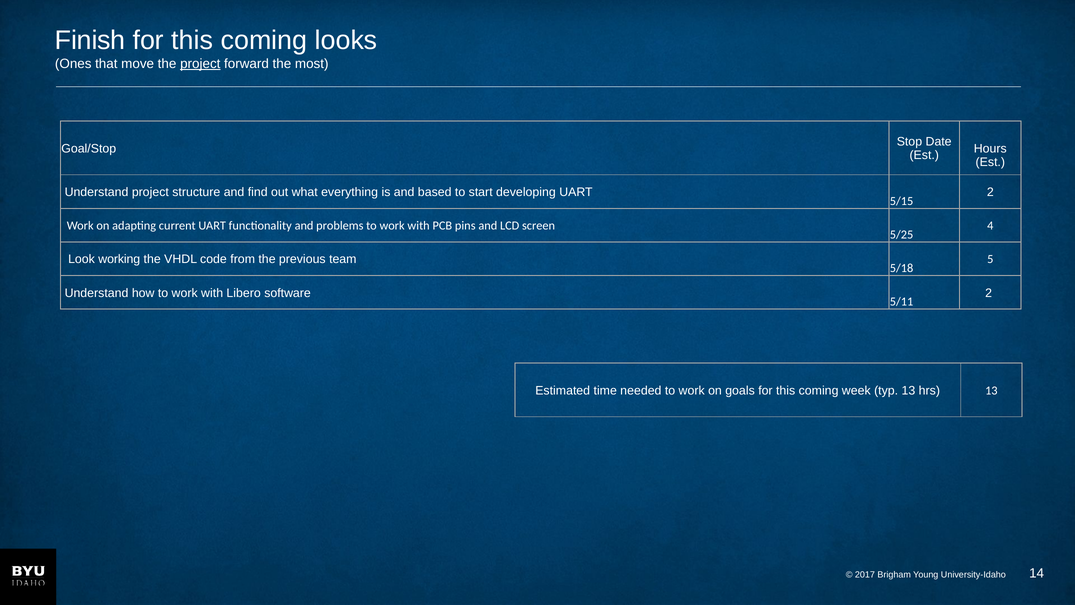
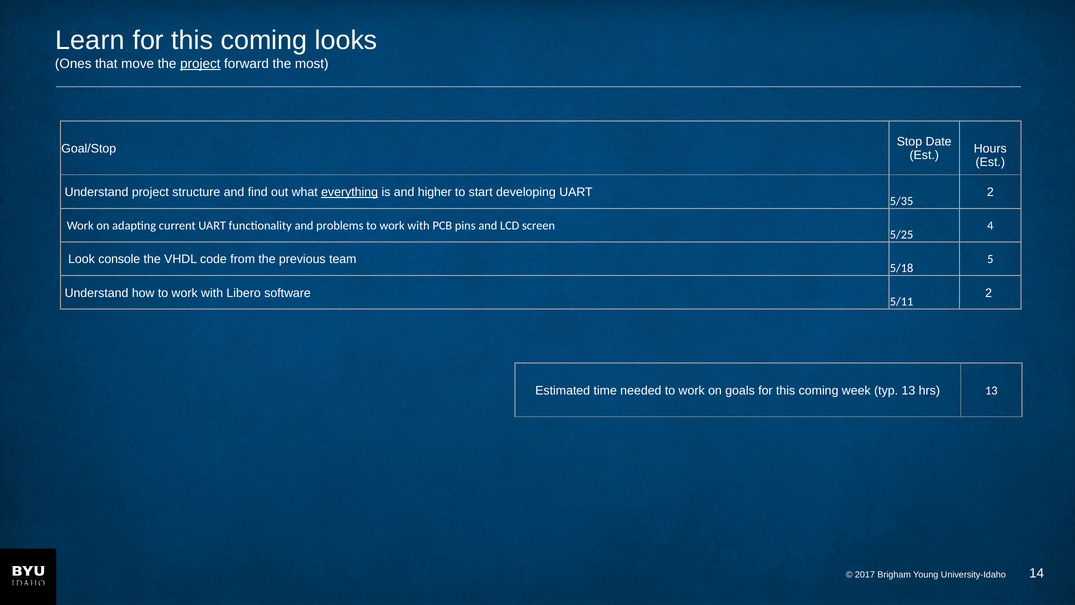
Finish: Finish -> Learn
everything underline: none -> present
based: based -> higher
5/15: 5/15 -> 5/35
working: working -> console
